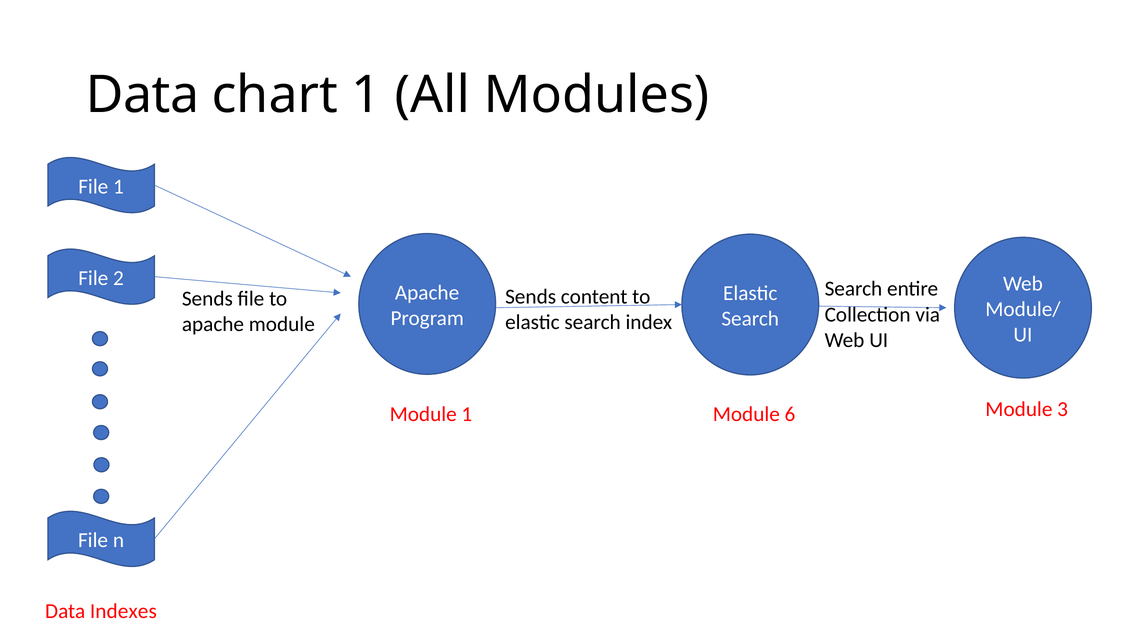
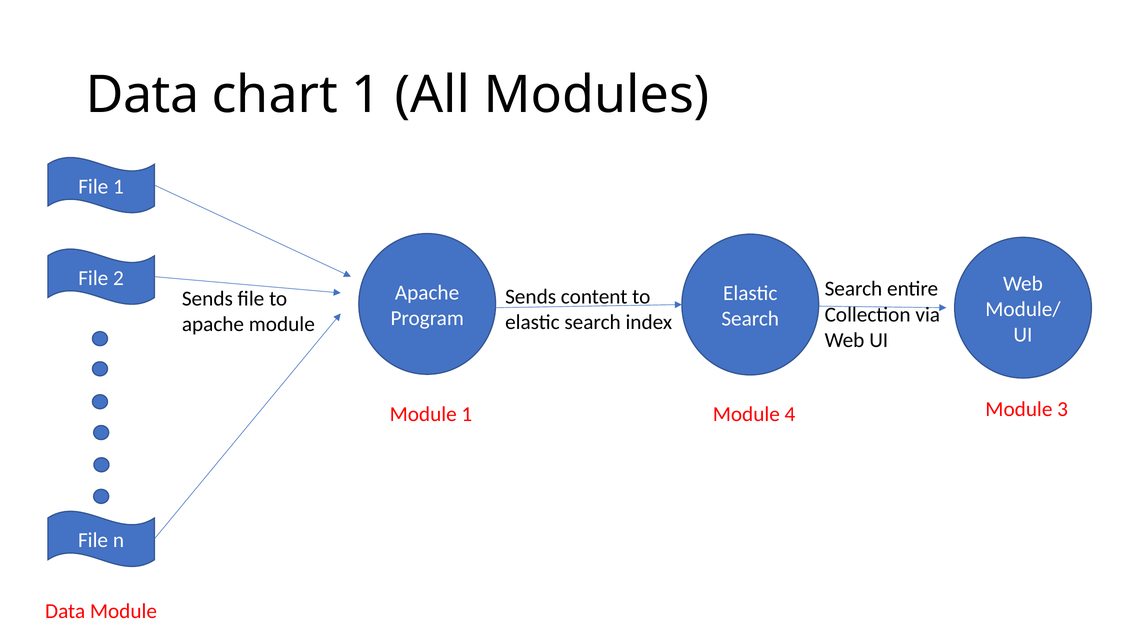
6: 6 -> 4
Data Indexes: Indexes -> Module
